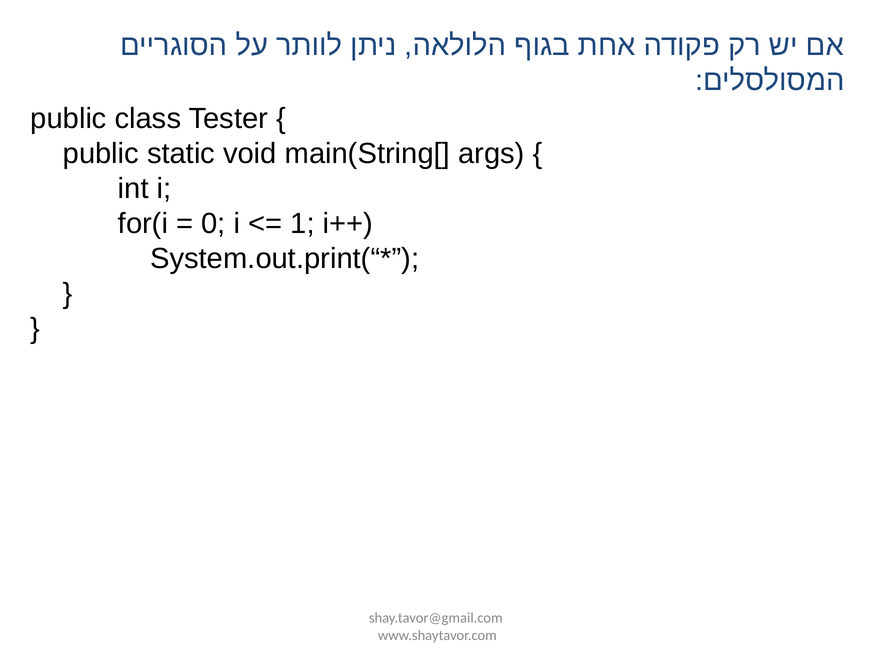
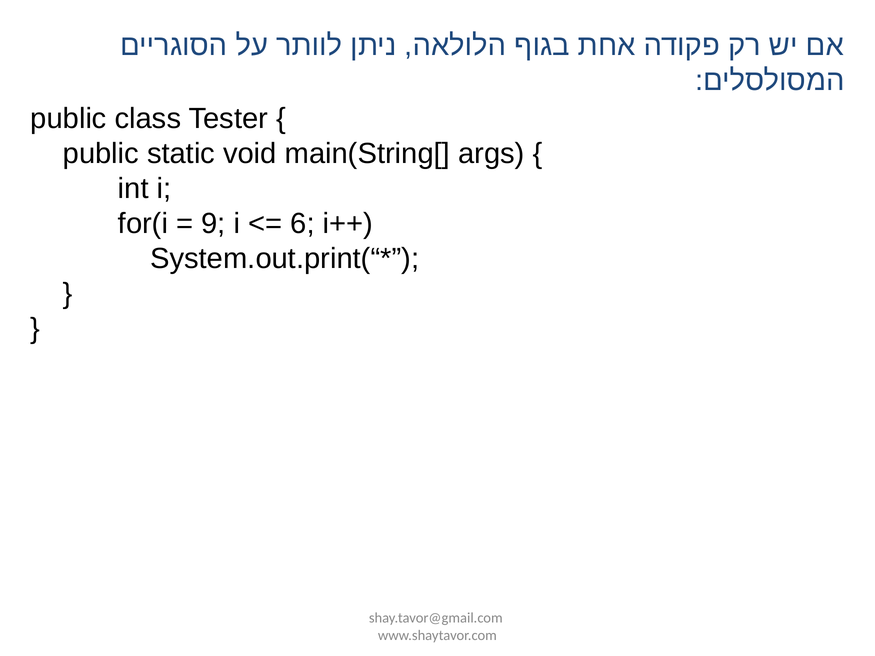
0: 0 -> 9
1: 1 -> 6
